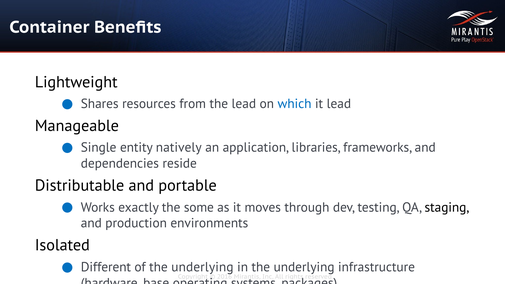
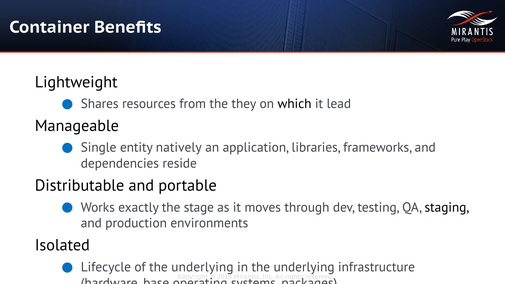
the lead: lead -> they
which colour: blue -> black
some: some -> stage
Different: Different -> Lifecycle
